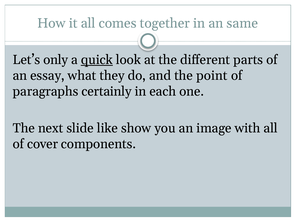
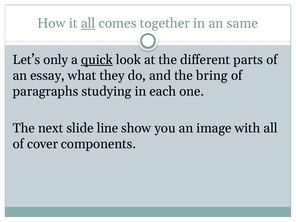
all at (88, 23) underline: none -> present
point: point -> bring
certainly: certainly -> studying
like: like -> line
